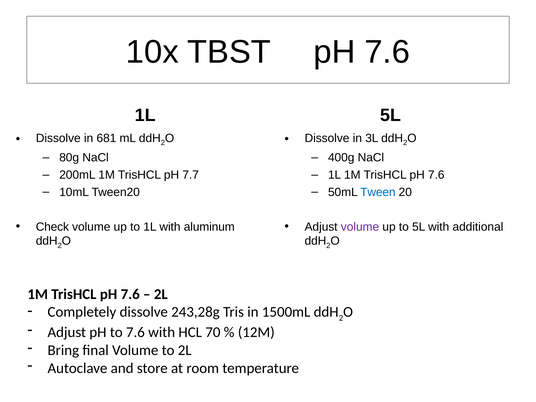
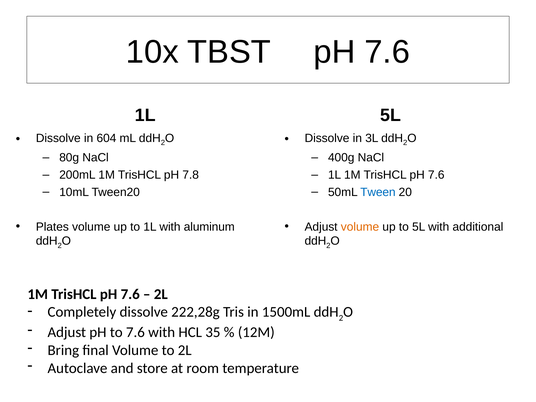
681: 681 -> 604
7.7: 7.7 -> 7.8
Check: Check -> Plates
volume at (360, 227) colour: purple -> orange
243,28g: 243,28g -> 222,28g
70: 70 -> 35
